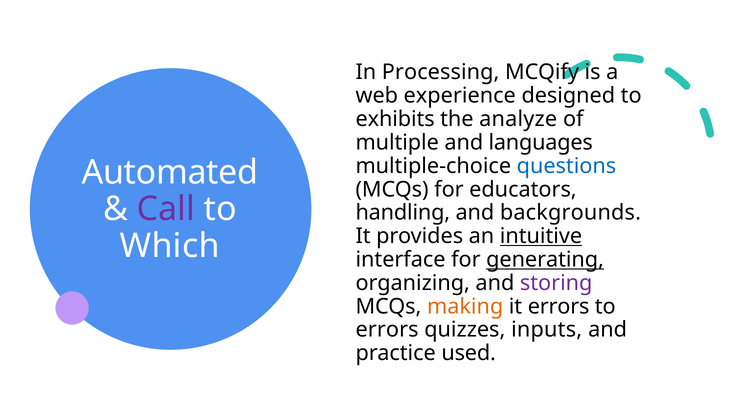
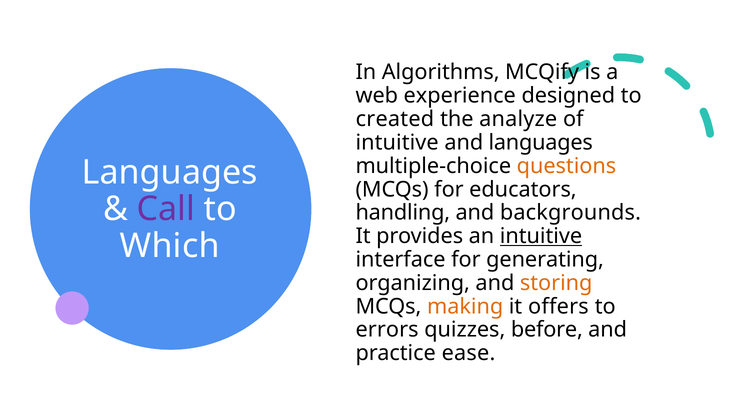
Processing: Processing -> Algorithms
exhibits: exhibits -> created
multiple at (397, 143): multiple -> intuitive
questions colour: blue -> orange
Automated at (170, 172): Automated -> Languages
generating underline: present -> none
storing colour: purple -> orange
it errors: errors -> offers
inputs: inputs -> before
used: used -> ease
